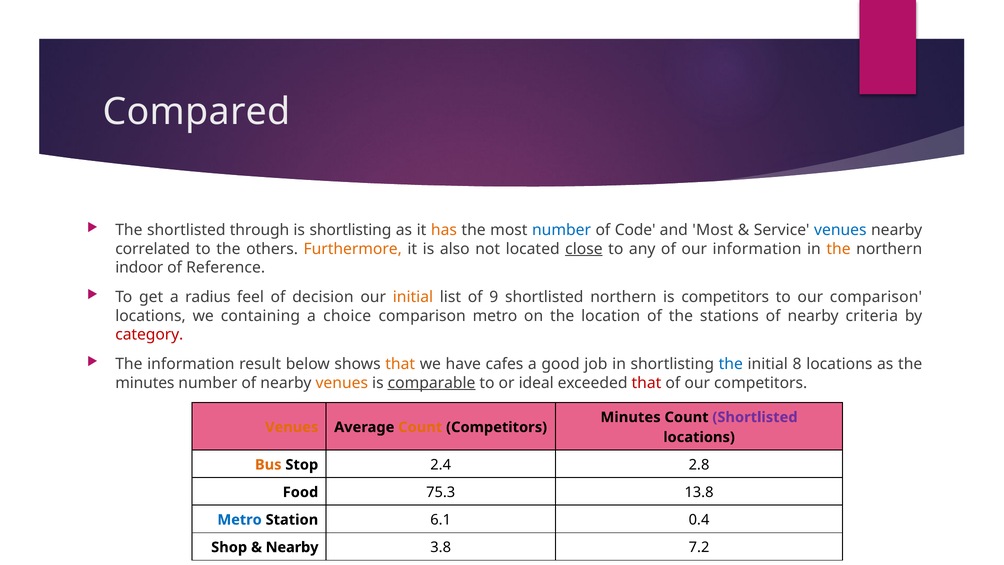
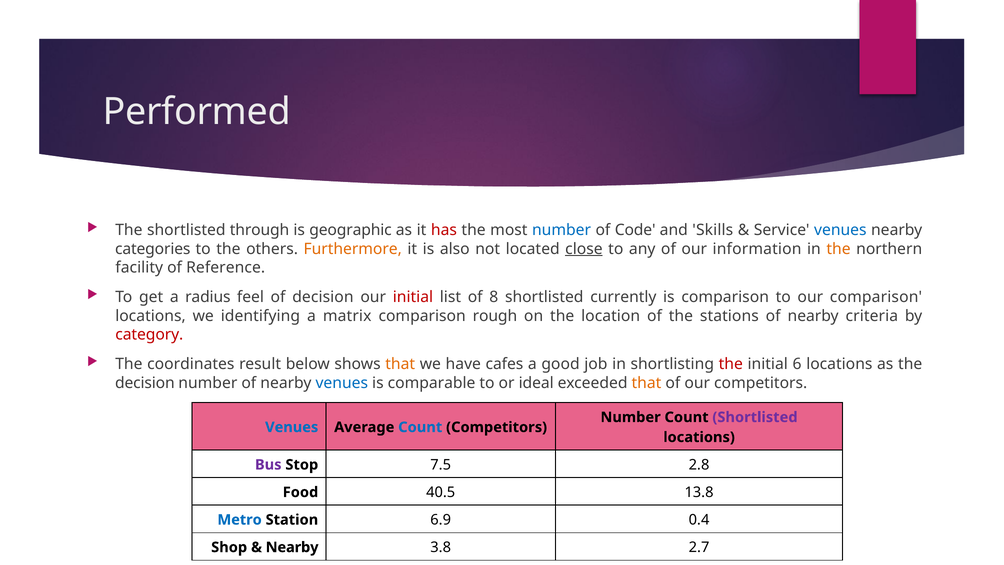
Compared: Compared -> Performed
is shortlisting: shortlisting -> geographic
has colour: orange -> red
and Most: Most -> Skills
correlated: correlated -> categories
indoor: indoor -> facility
initial at (413, 297) colour: orange -> red
9: 9 -> 8
shortlisted northern: northern -> currently
is competitors: competitors -> comparison
containing: containing -> identifying
choice: choice -> matrix
comparison metro: metro -> rough
The information: information -> coordinates
the at (731, 364) colour: blue -> red
8: 8 -> 6
minutes at (145, 383): minutes -> decision
venues at (342, 383) colour: orange -> blue
comparable underline: present -> none
that at (646, 383) colour: red -> orange
Minutes at (631, 417): Minutes -> Number
Venues at (292, 427) colour: orange -> blue
Count at (420, 427) colour: orange -> blue
Bus colour: orange -> purple
2.4: 2.4 -> 7.5
75.3: 75.3 -> 40.5
6.1: 6.1 -> 6.9
7.2: 7.2 -> 2.7
